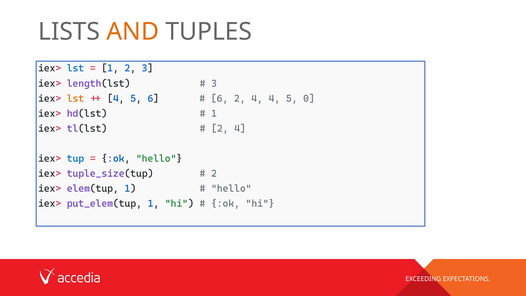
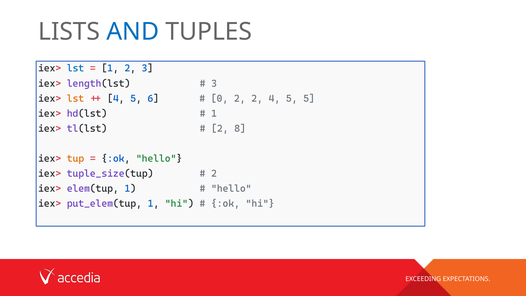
AND colour: orange -> blue
6 at (220, 98): 6 -> 0
4 at (257, 98): 4 -> 2
5 0: 0 -> 5
4 at (240, 128): 4 -> 8
tup colour: blue -> orange
